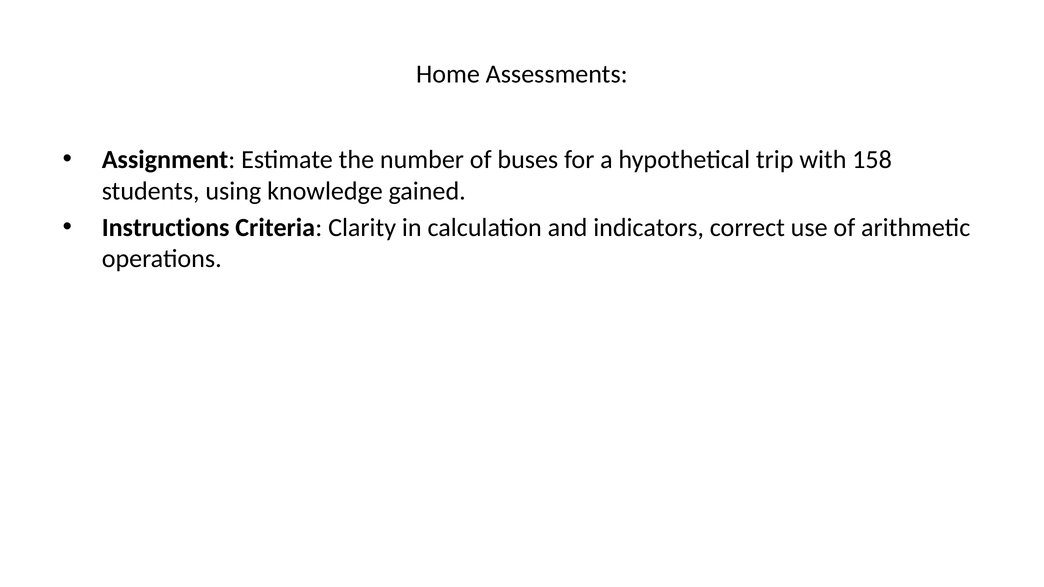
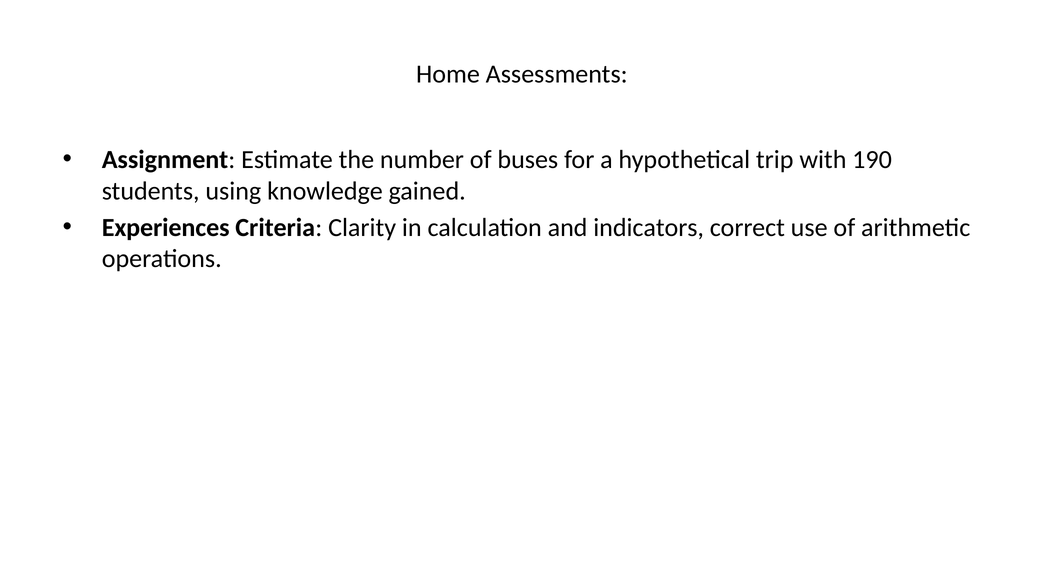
158: 158 -> 190
Instructions: Instructions -> Experiences
